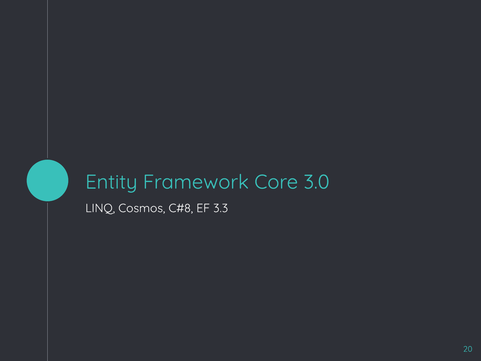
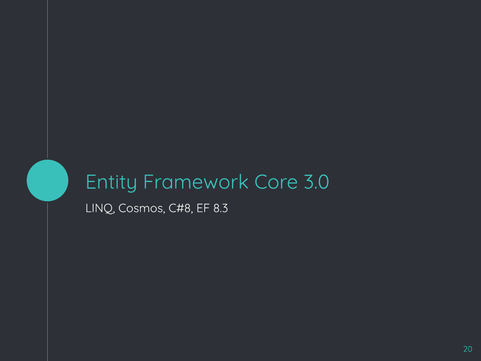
3.3: 3.3 -> 8.3
